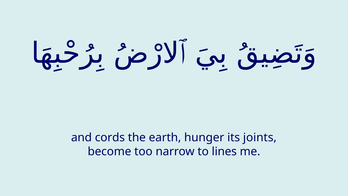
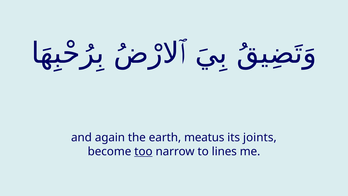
cords: cords -> again
hunger: hunger -> meatus
too underline: none -> present
